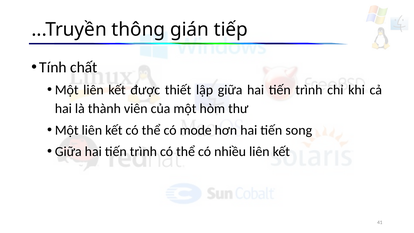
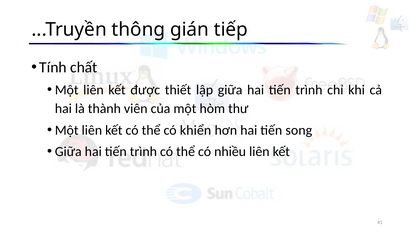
mode: mode -> khiển
